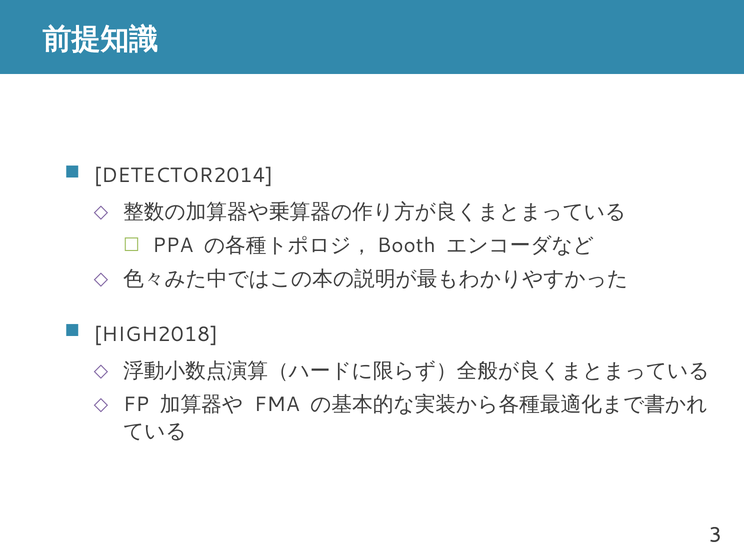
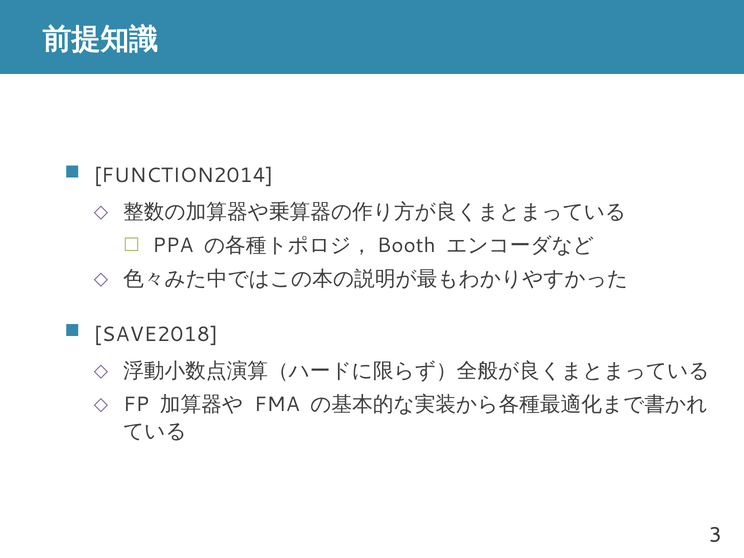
DETECTOR2014: DETECTOR2014 -> FUNCTION2014
HIGH2018: HIGH2018 -> SAVE2018
